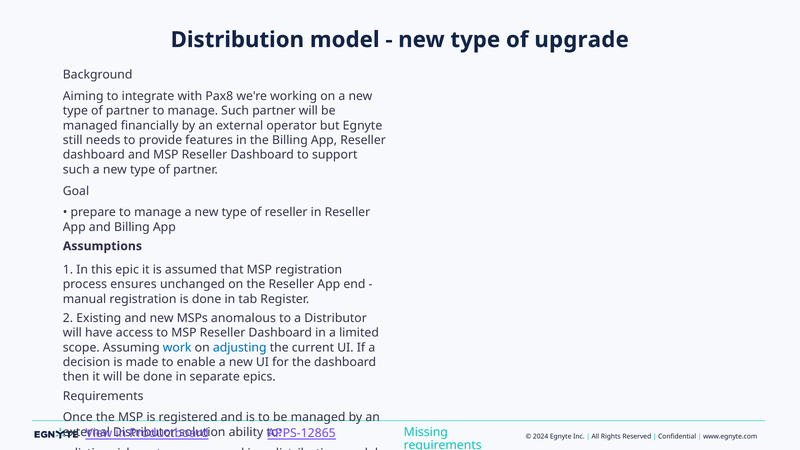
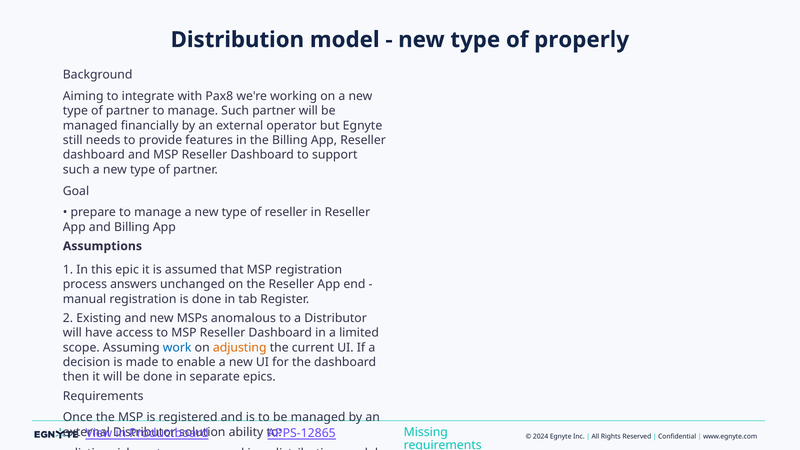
upgrade: upgrade -> properly
ensures: ensures -> answers
adjusting colour: blue -> orange
